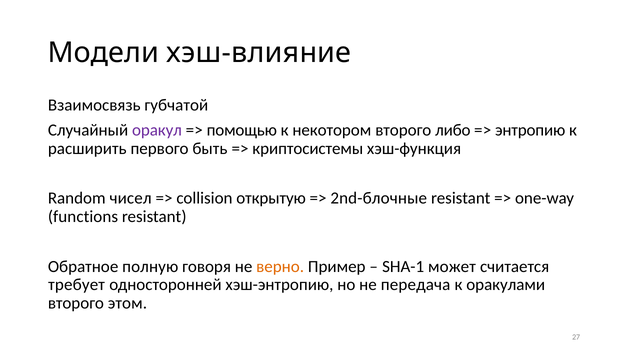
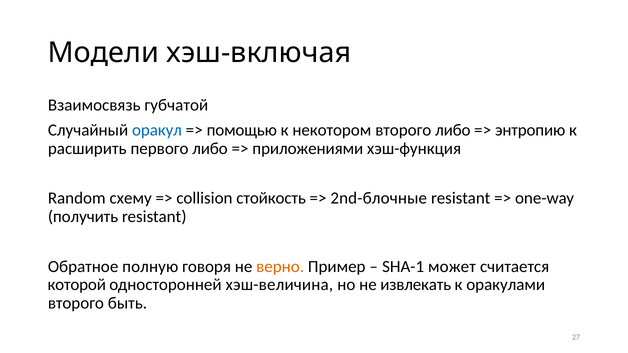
хэш-влияние: хэш-влияние -> хэш-включая
оракул colour: purple -> blue
первого быть: быть -> либо
криптосистемы: криптосистемы -> приложениями
чисел: чисел -> схему
открытую: открытую -> стойкость
functions: functions -> получить
требует: требует -> которой
хэш-энтропию: хэш-энтропию -> хэш-величина
передача: передача -> извлекать
этом: этом -> быть
